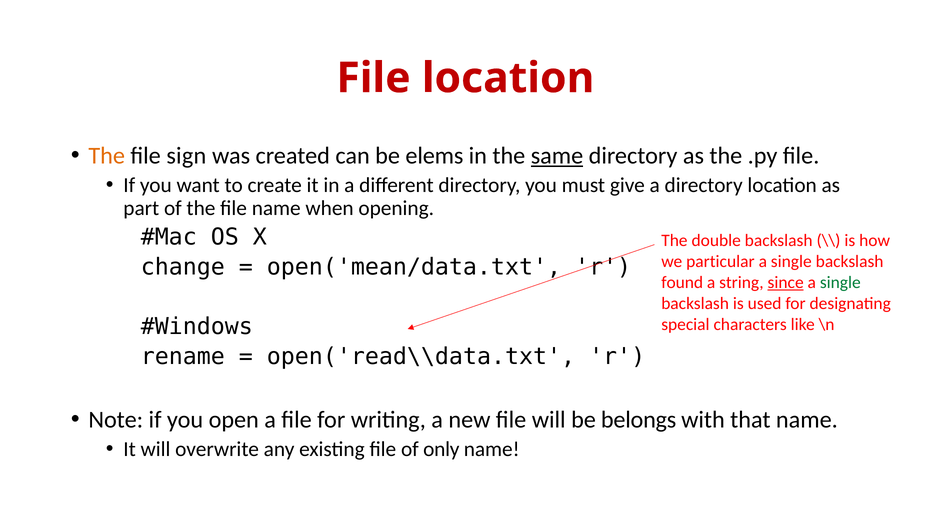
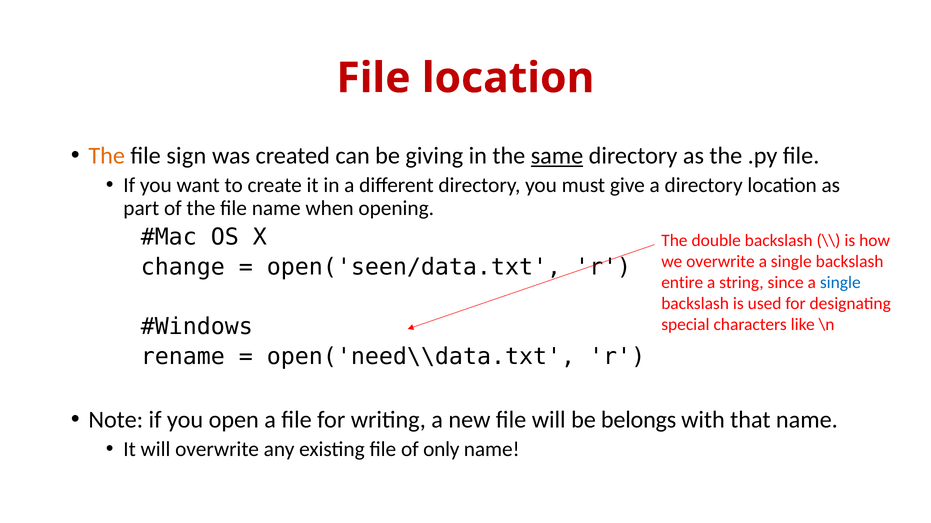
elems: elems -> giving
we particular: particular -> overwrite
open('mean/data.txt: open('mean/data.txt -> open('seen/data.txt
found: found -> entire
since underline: present -> none
single at (840, 283) colour: green -> blue
open('read\\data.txt: open('read\\data.txt -> open('need\\data.txt
